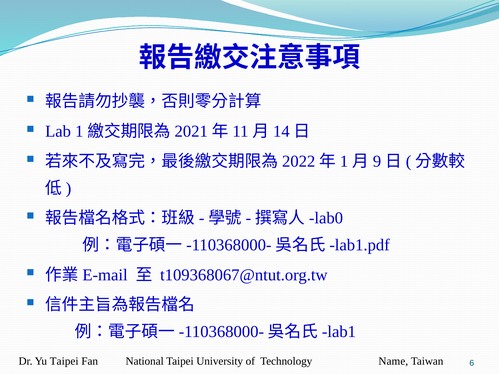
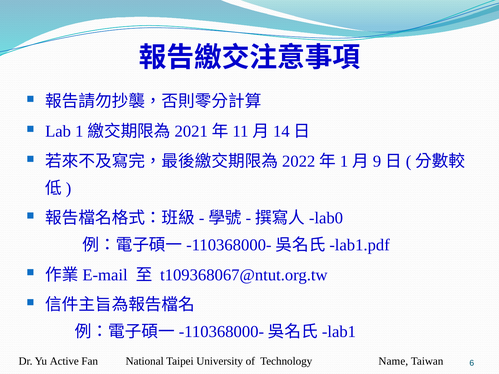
Yu Taipei: Taipei -> Active
